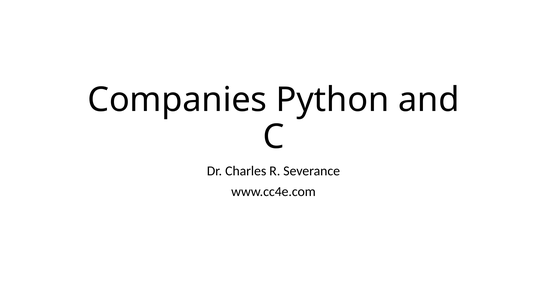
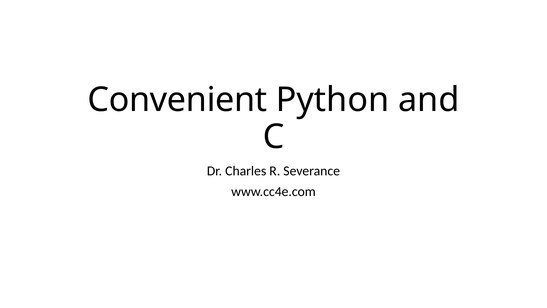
Companies: Companies -> Convenient
